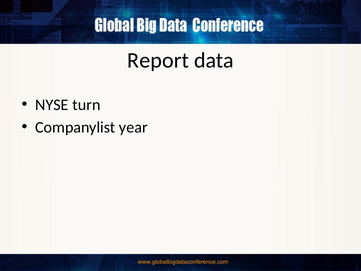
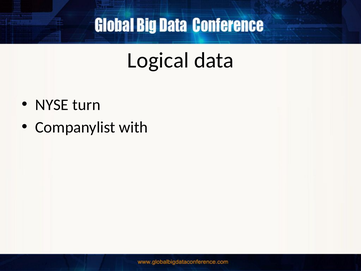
Report: Report -> Logical
year: year -> with
